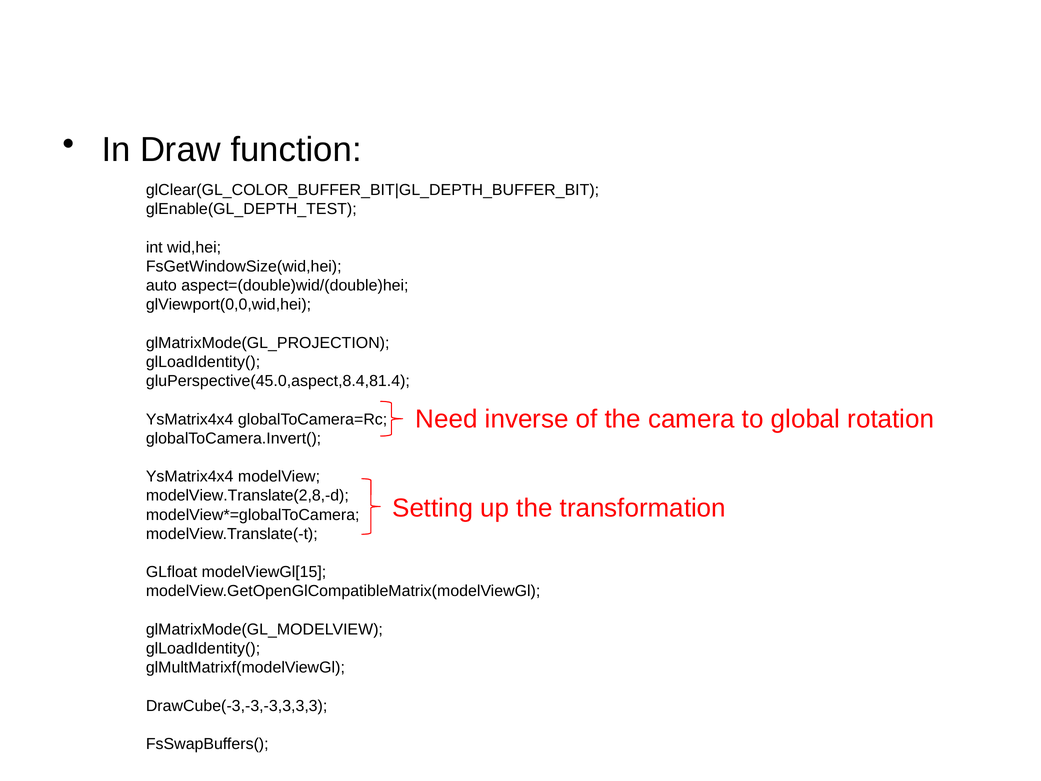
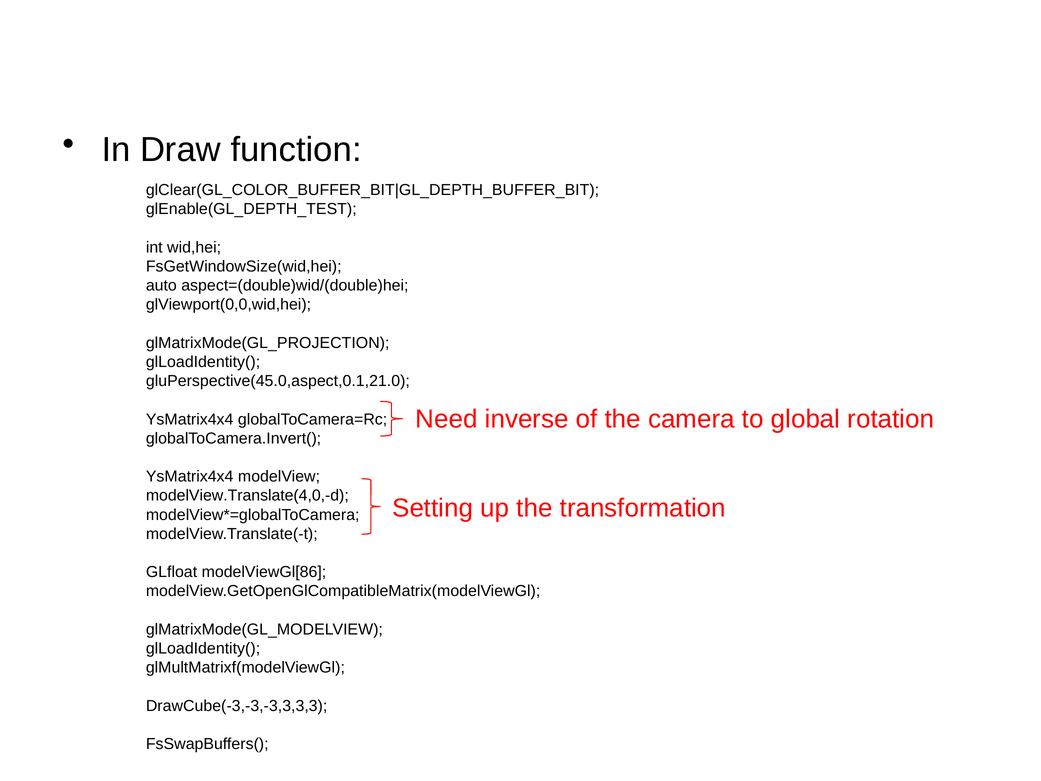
gluPerspective(45.0,aspect,8.4,81.4: gluPerspective(45.0,aspect,8.4,81.4 -> gluPerspective(45.0,aspect,0.1,21.0
modelView.Translate(2,8,-d: modelView.Translate(2,8,-d -> modelView.Translate(4,0,-d
modelViewGl[15: modelViewGl[15 -> modelViewGl[86
